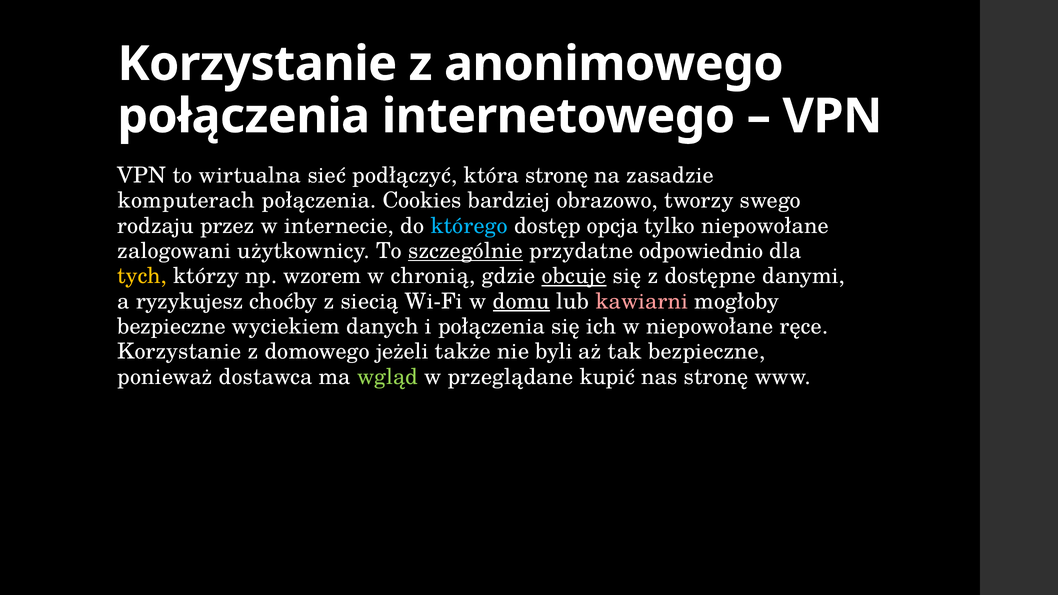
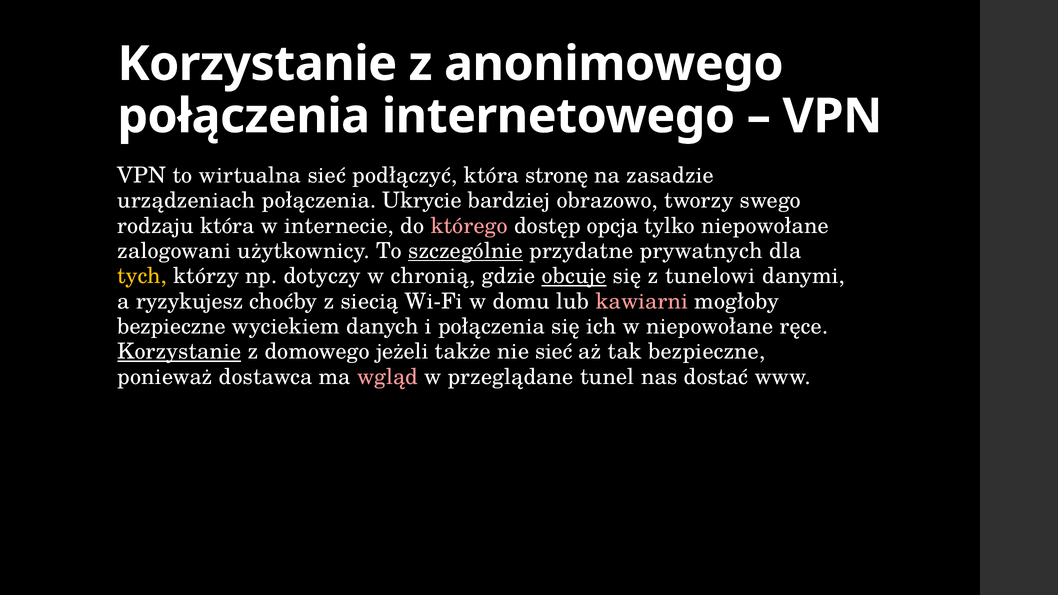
komputerach: komputerach -> urządzeniach
Cookies: Cookies -> Ukrycie
rodzaju przez: przez -> która
którego colour: light blue -> pink
odpowiednio: odpowiednio -> prywatnych
wzorem: wzorem -> dotyczy
dostępne: dostępne -> tunelowi
domu underline: present -> none
Korzystanie at (179, 352) underline: none -> present
nie byli: byli -> sieć
wgląd colour: light green -> pink
kupić: kupić -> tunel
nas stronę: stronę -> dostać
